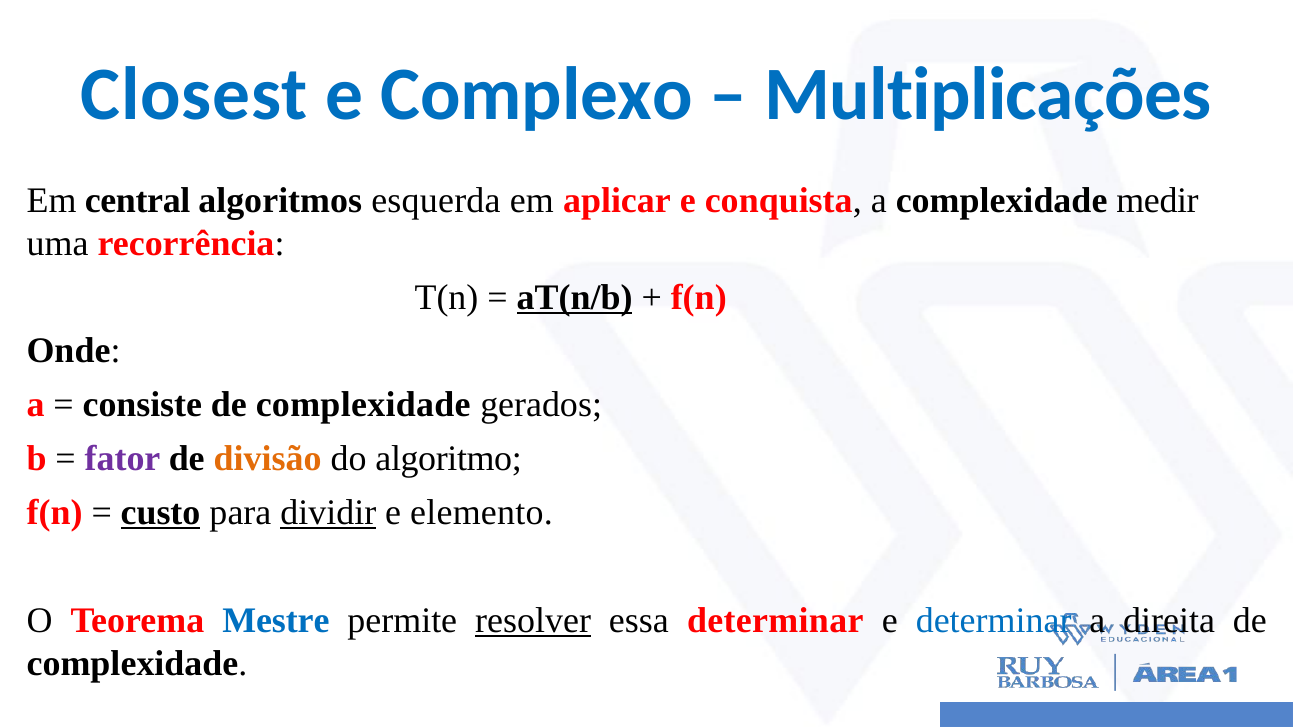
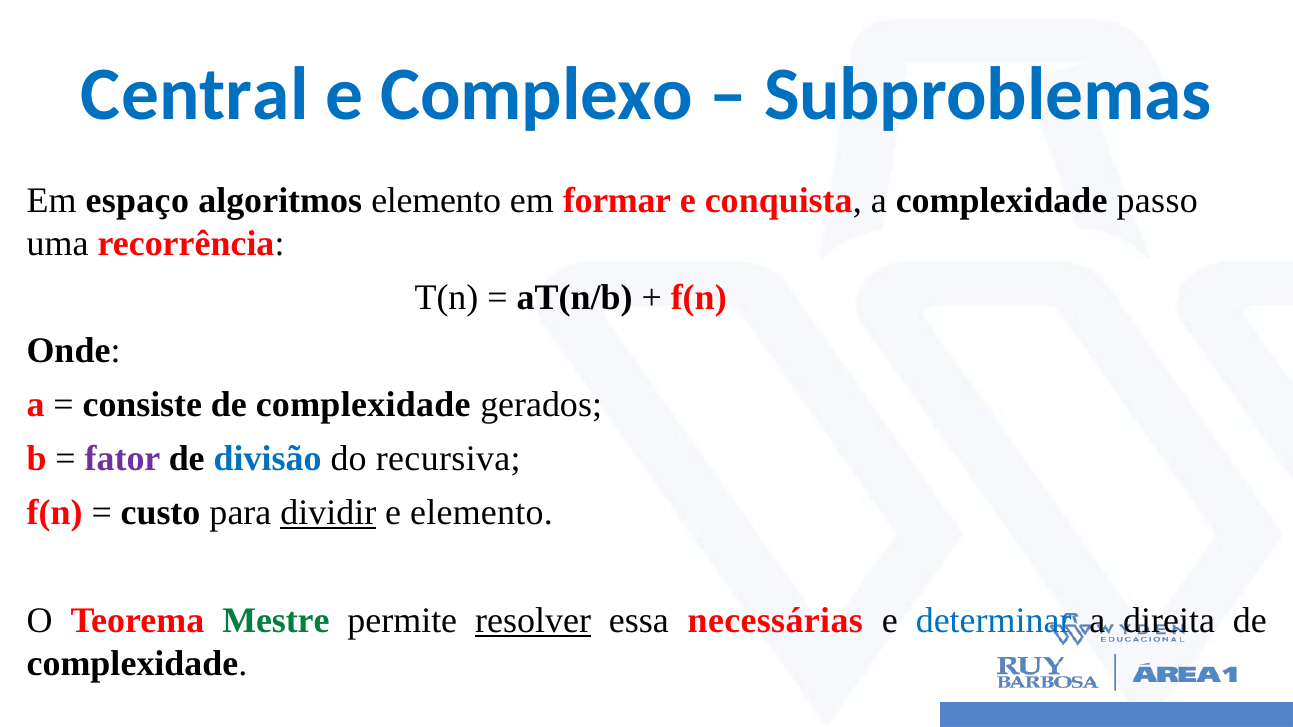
Closest: Closest -> Central
Multiplicações: Multiplicações -> Subproblemas
central: central -> espaço
algoritmos esquerda: esquerda -> elemento
aplicar: aplicar -> formar
medir: medir -> passo
aT(n/b underline: present -> none
divisão colour: orange -> blue
algoritmo: algoritmo -> recursiva
custo underline: present -> none
Mestre colour: blue -> green
essa determinar: determinar -> necessárias
